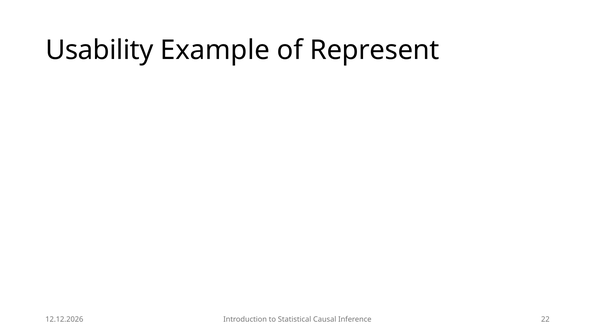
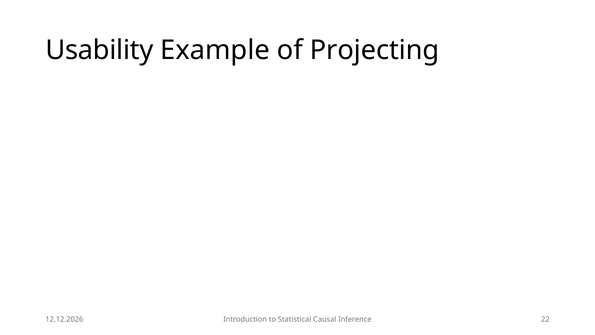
Represent: Represent -> Projecting
